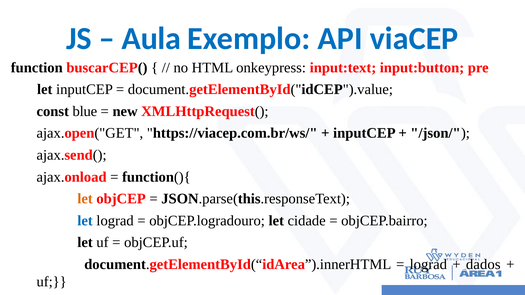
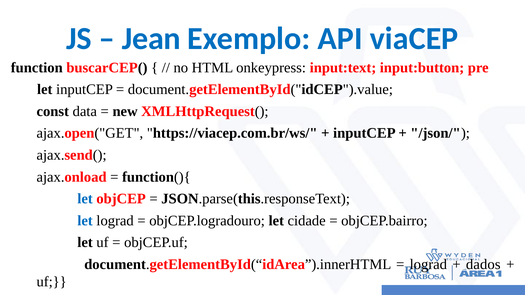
Aula: Aula -> Jean
blue: blue -> data
let at (85, 199) colour: orange -> blue
